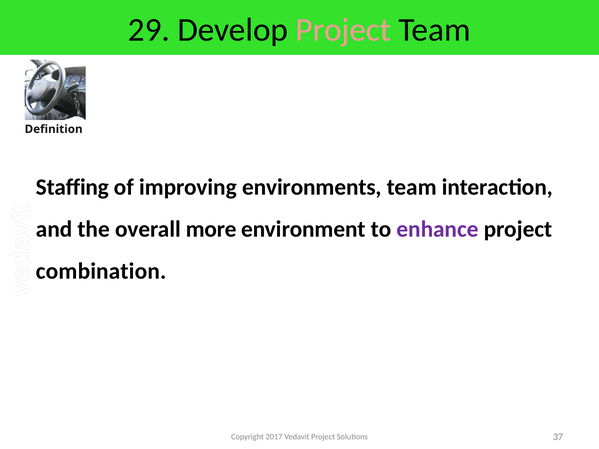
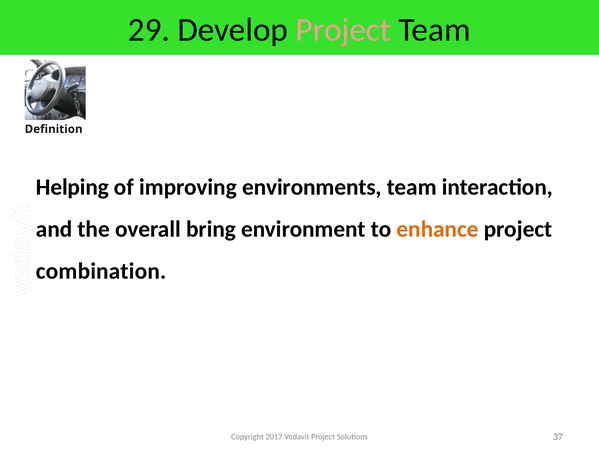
Staffing: Staffing -> Helping
more: more -> bring
enhance colour: purple -> orange
